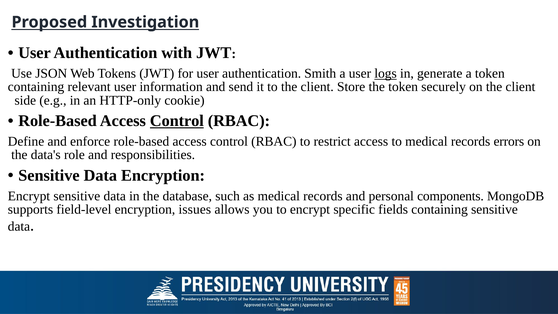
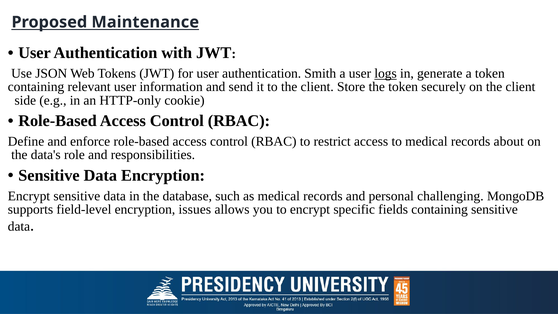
Investigation: Investigation -> Maintenance
Control at (177, 121) underline: present -> none
errors: errors -> about
components: components -> challenging
